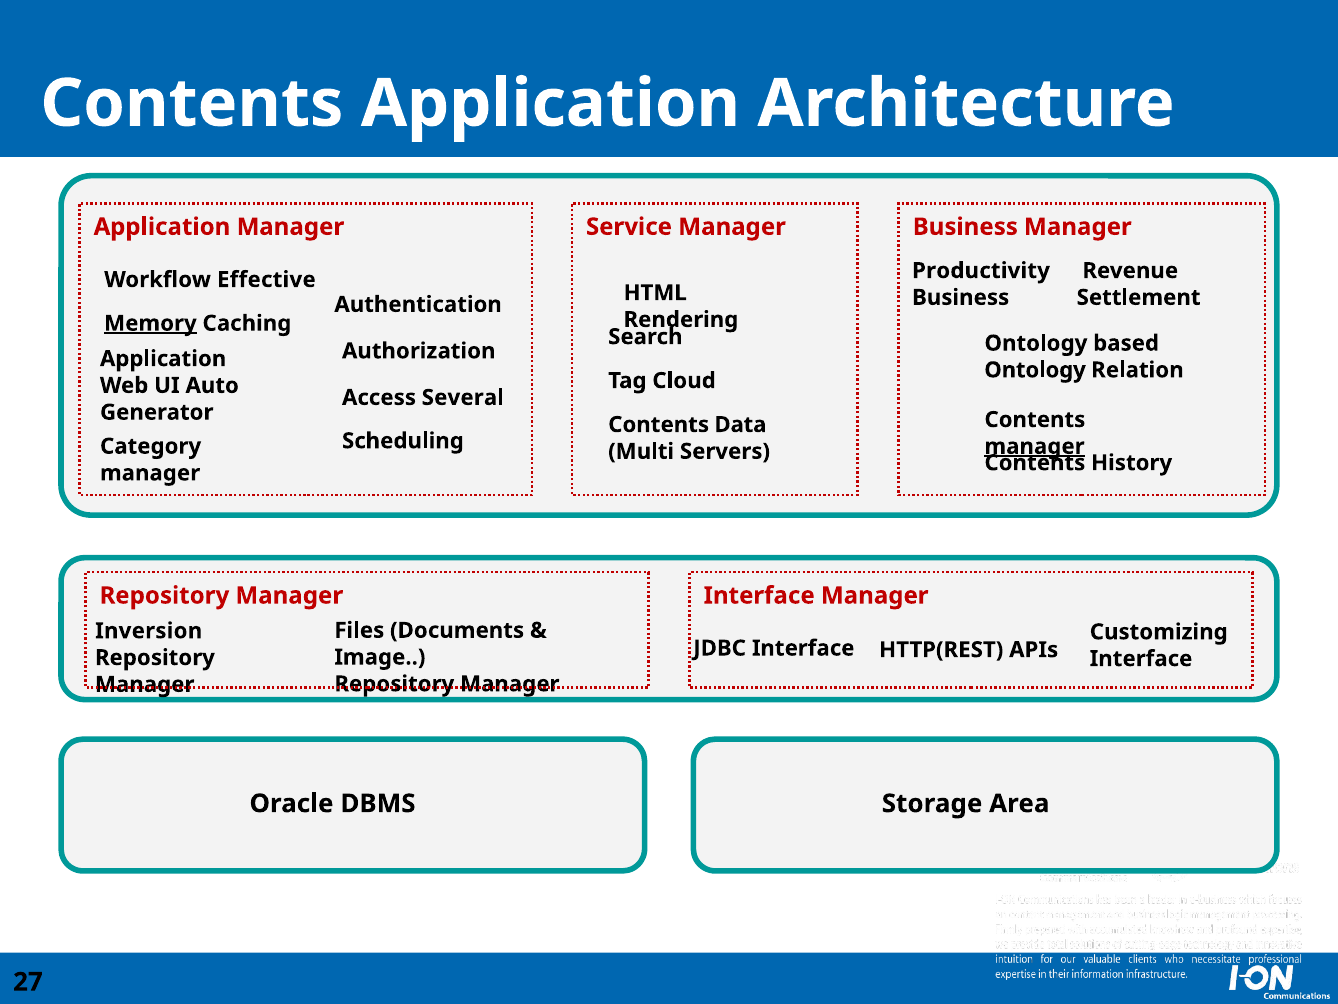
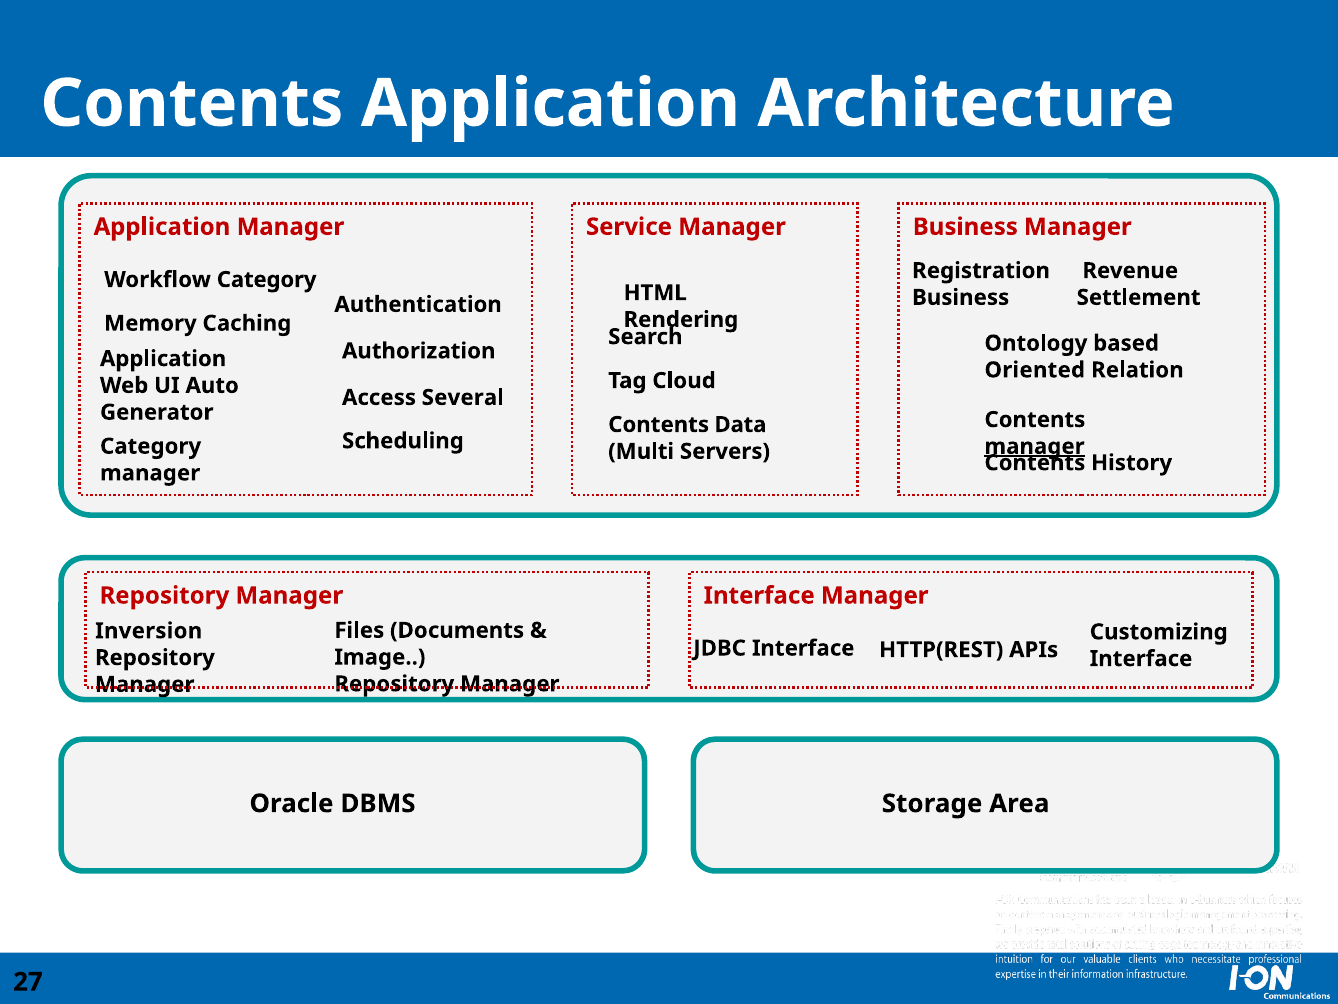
Productivity: Productivity -> Registration
Workflow Effective: Effective -> Category
Memory underline: present -> none
Ontology at (1035, 370): Ontology -> Oriented
